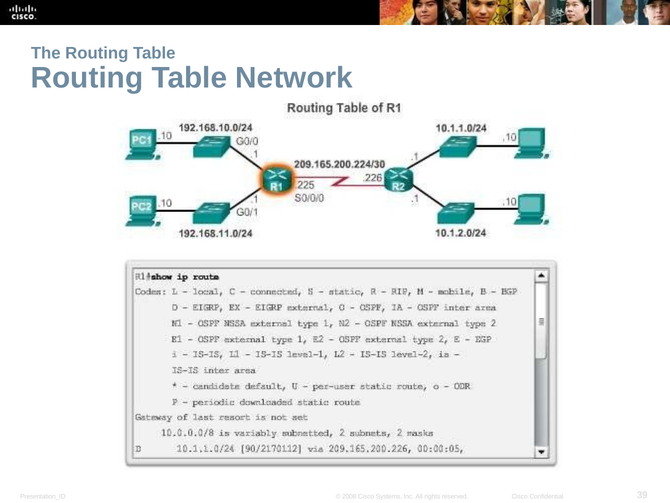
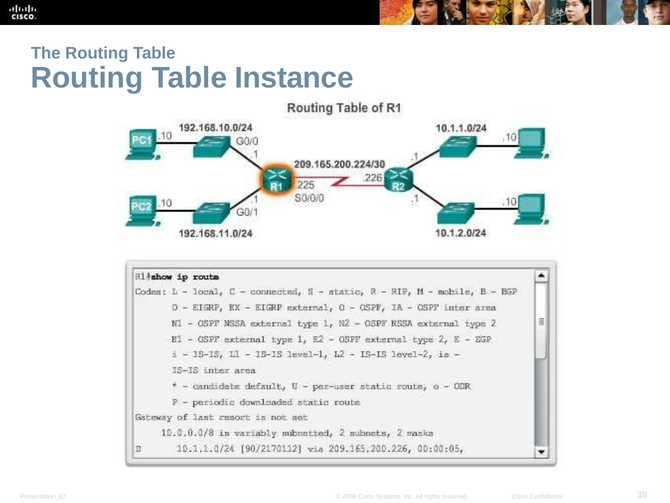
Network: Network -> Instance
